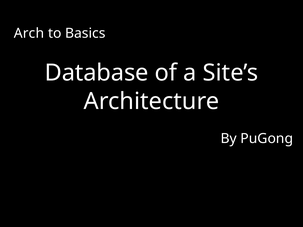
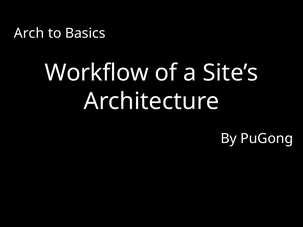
Database: Database -> Workflow
